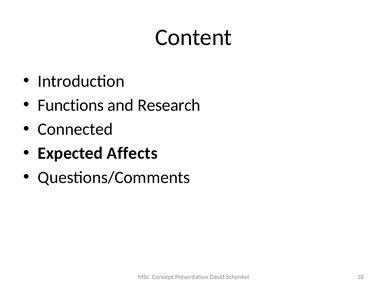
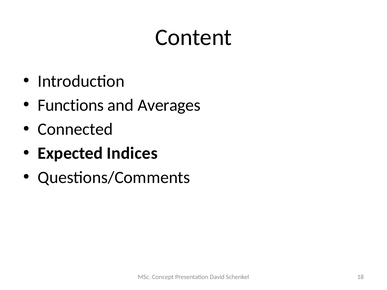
Research: Research -> Averages
Affects: Affects -> Indices
